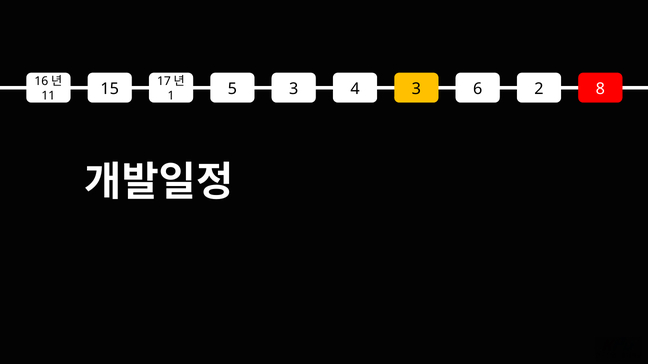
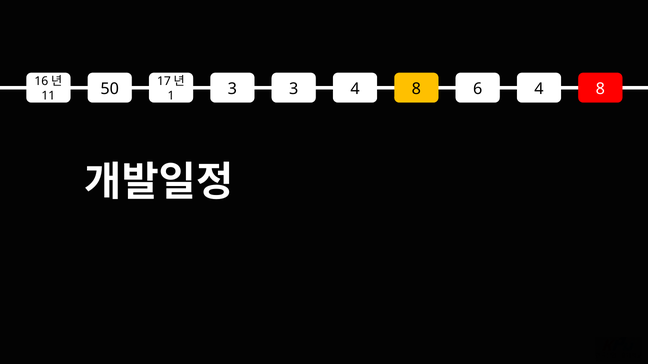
15: 15 -> 50
1 5: 5 -> 3
3 4 3: 3 -> 8
6 2: 2 -> 4
